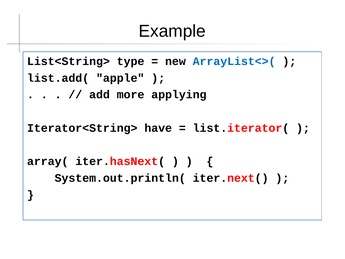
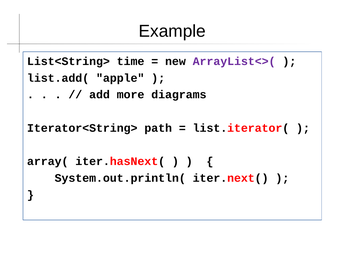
type: type -> time
ArrayList<>( colour: blue -> purple
applying: applying -> diagrams
have: have -> path
